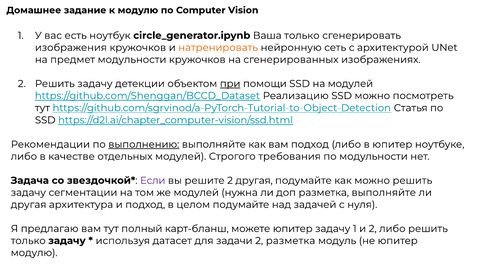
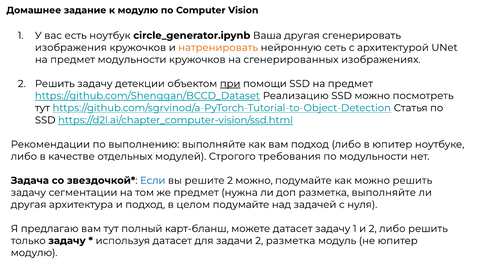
Ваша только: только -> другая
SSD на модулей: модулей -> предмет
выполнению underline: present -> none
Если colour: purple -> blue
2 другая: другая -> можно
же модулей: модулей -> предмет
можете юпитер: юпитер -> датасет
